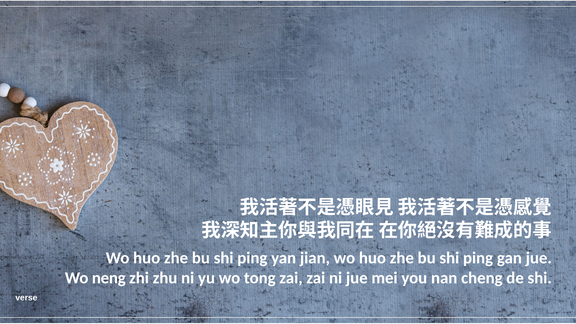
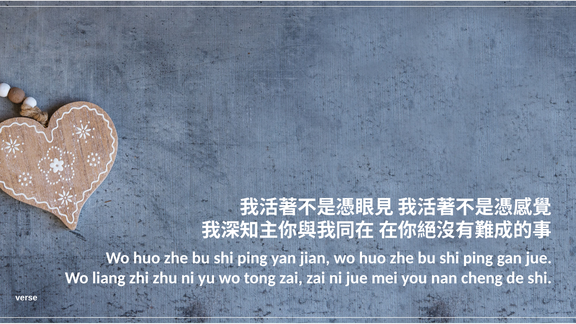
neng: neng -> liang
